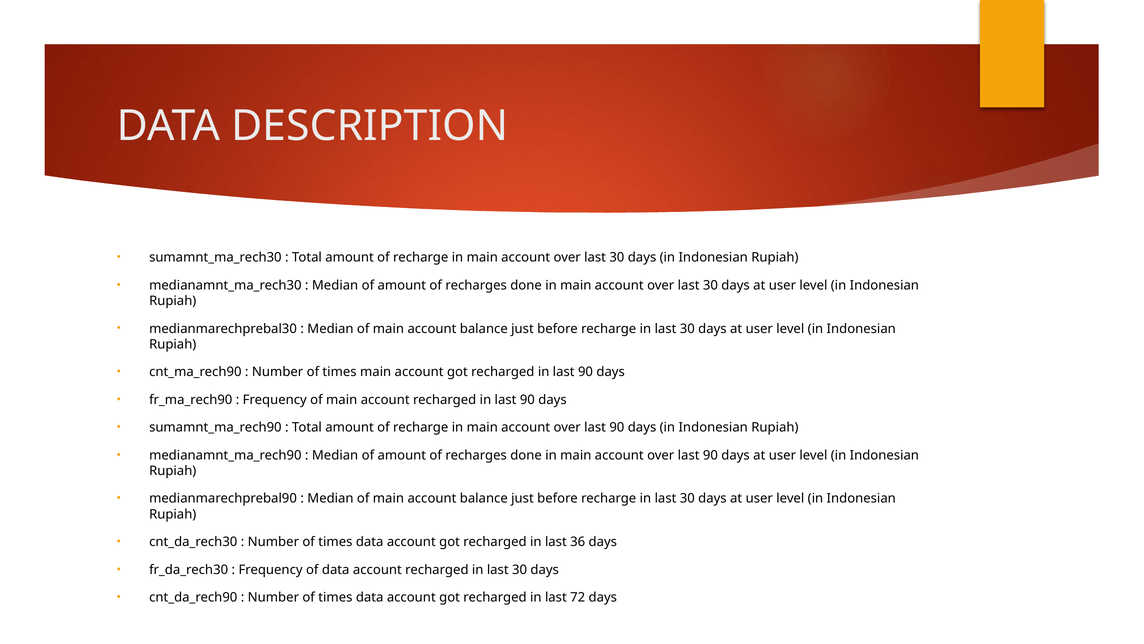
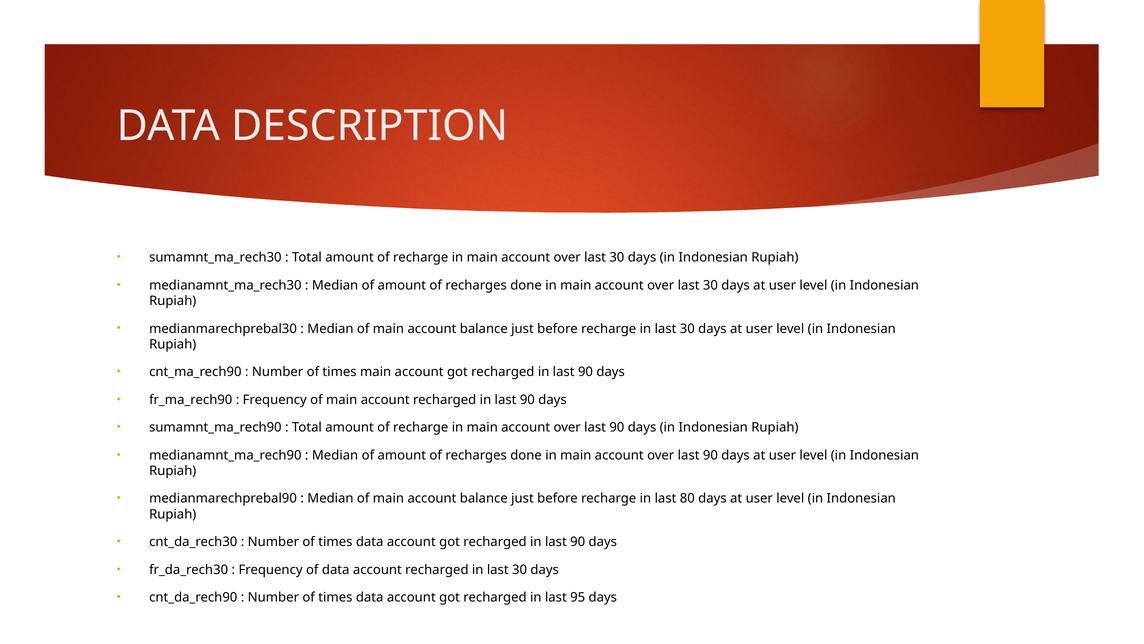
30 at (687, 498): 30 -> 80
36 at (578, 542): 36 -> 90
72: 72 -> 95
